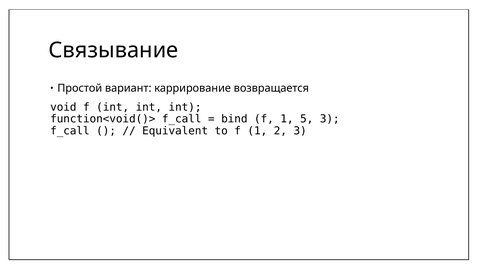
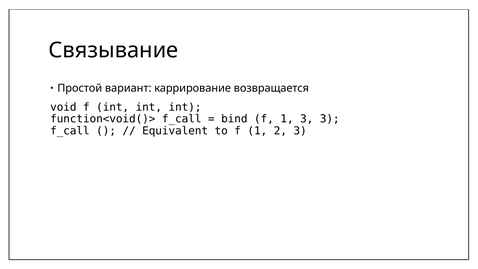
1 5: 5 -> 3
